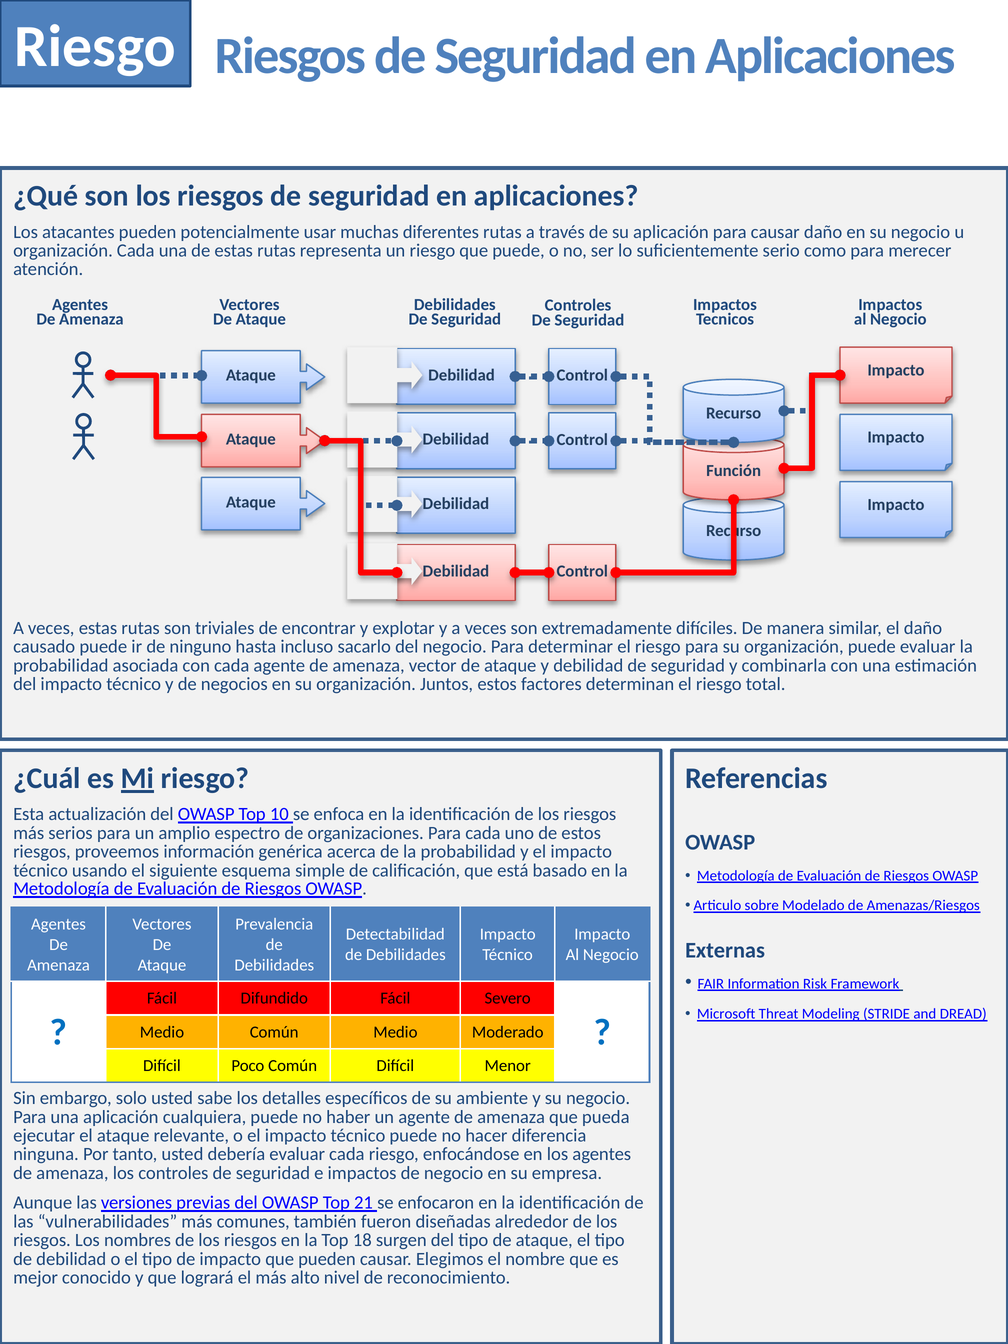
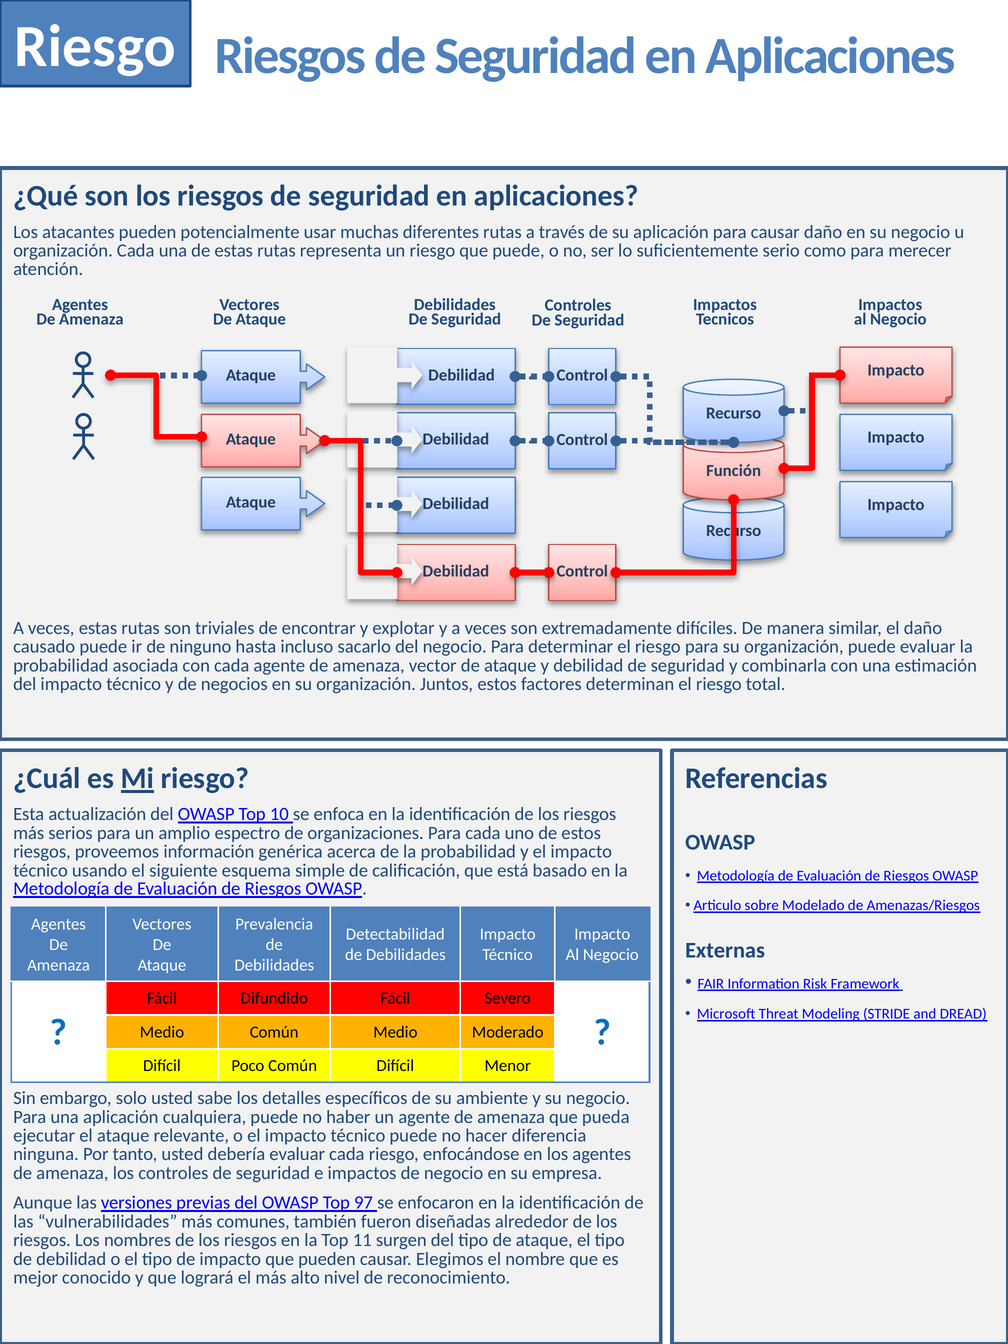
21: 21 -> 97
18: 18 -> 11
